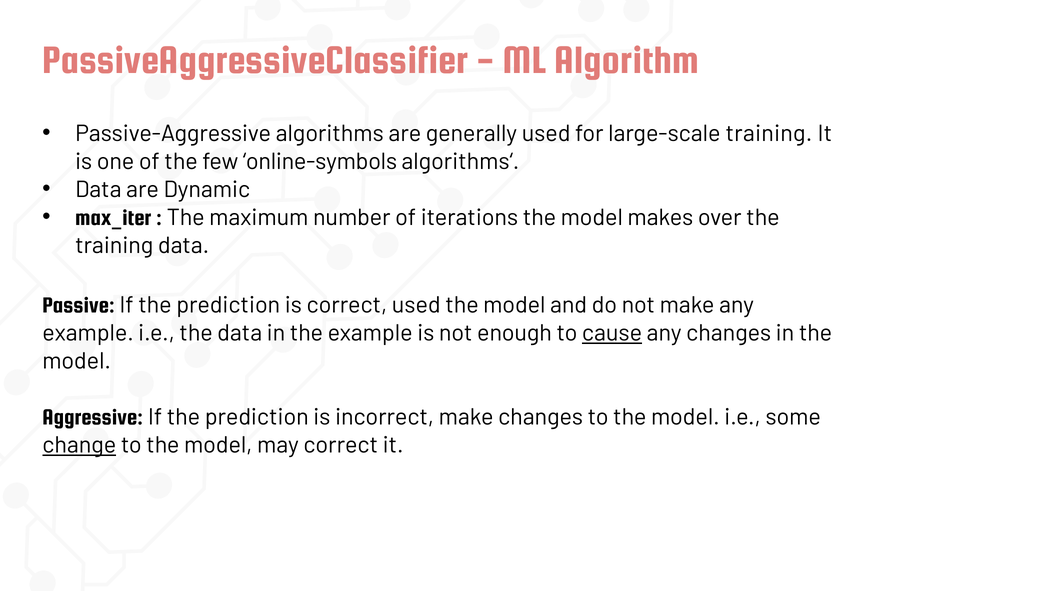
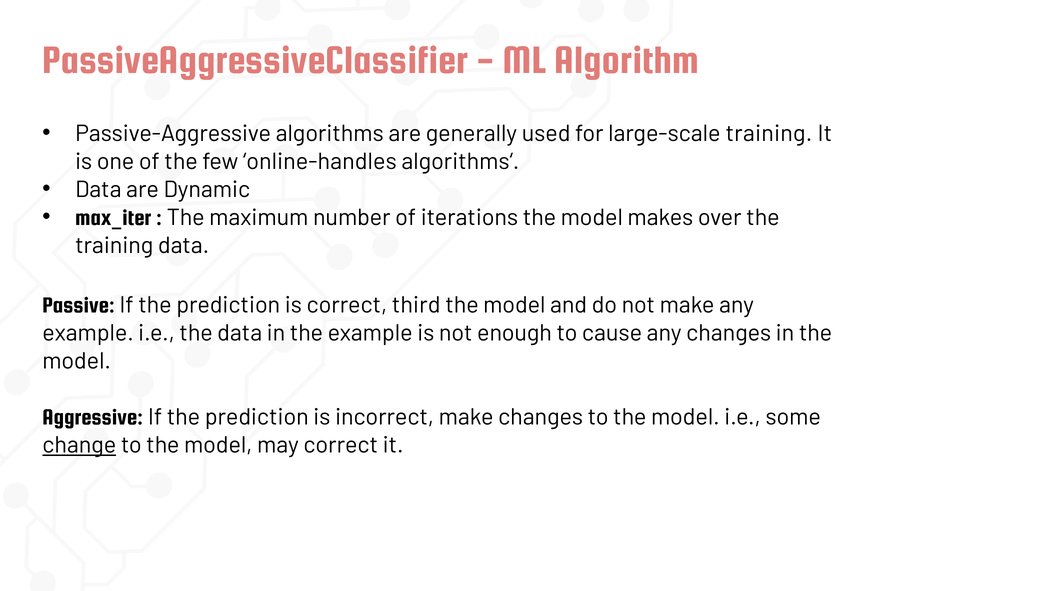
online-symbols: online-symbols -> online-handles
correct used: used -> third
cause underline: present -> none
